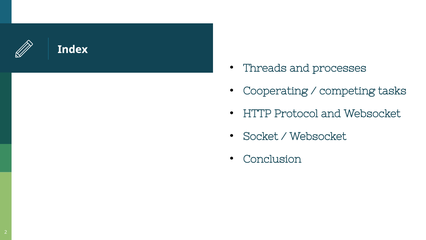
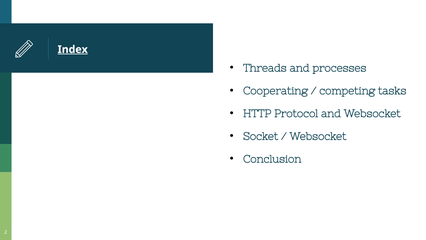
Index underline: none -> present
